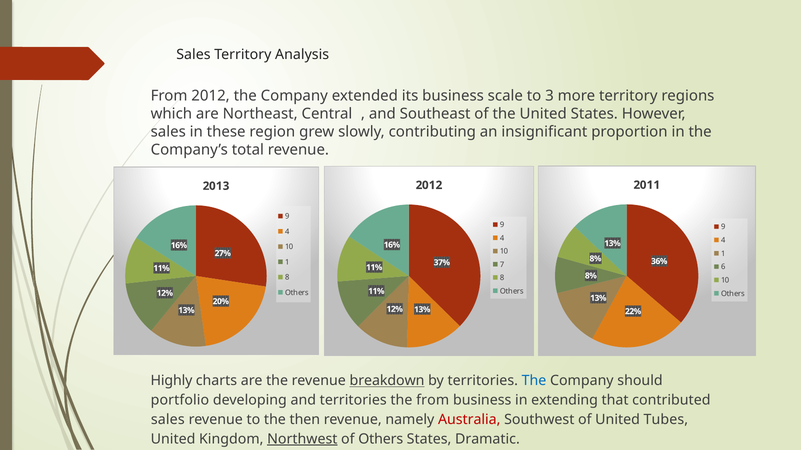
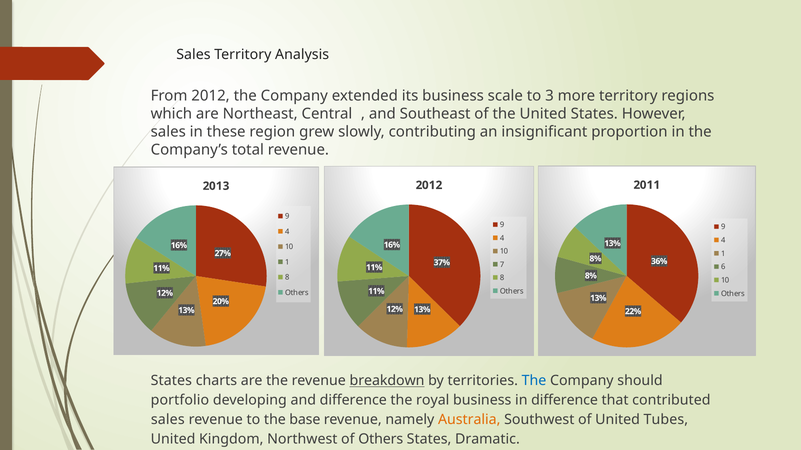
Highly at (171, 381): Highly -> States
and territories: territories -> difference
the from: from -> royal
in extending: extending -> difference
then: then -> base
Australia colour: red -> orange
Northwest underline: present -> none
